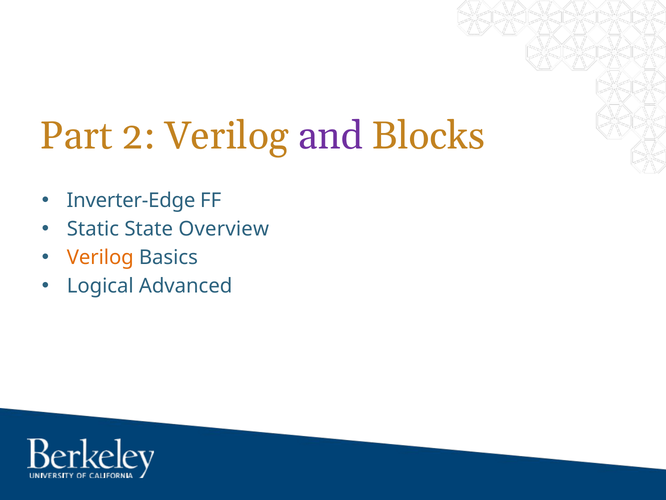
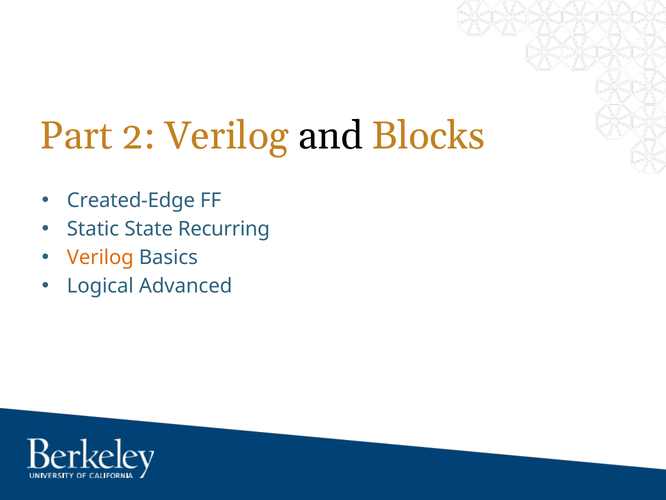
and colour: purple -> black
Inverter-Edge: Inverter-Edge -> Created-Edge
Overview: Overview -> Recurring
